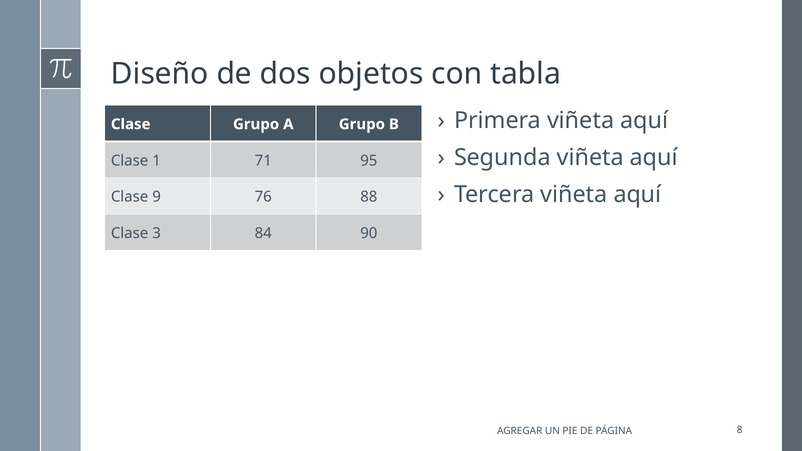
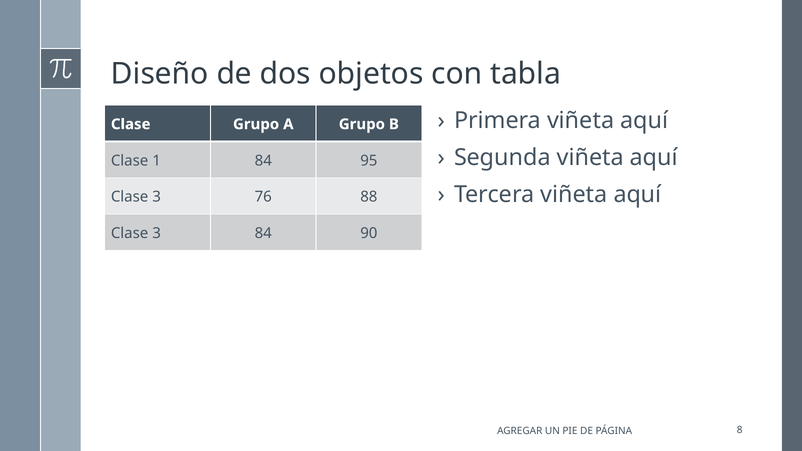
1 71: 71 -> 84
9 at (157, 197): 9 -> 3
